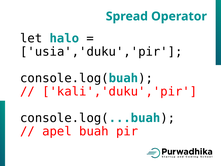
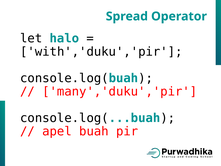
usia','duku','pir: usia','duku','pir -> with','duku','pir
kali','duku','pir: kali','duku','pir -> many','duku','pir
